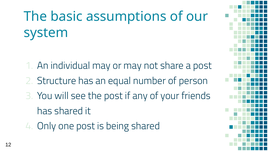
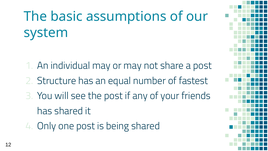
person: person -> fastest
